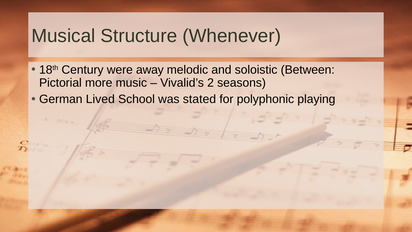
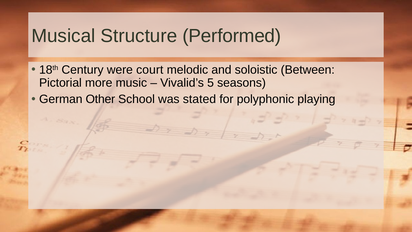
Whenever: Whenever -> Performed
away: away -> court
2: 2 -> 5
Lived: Lived -> Other
